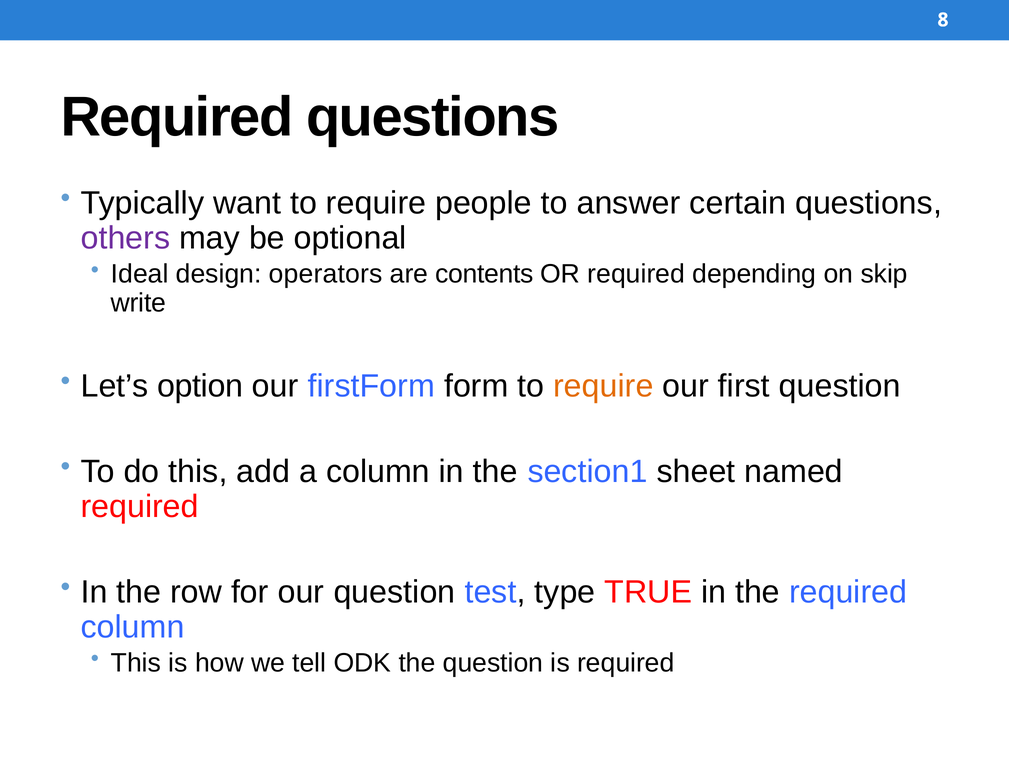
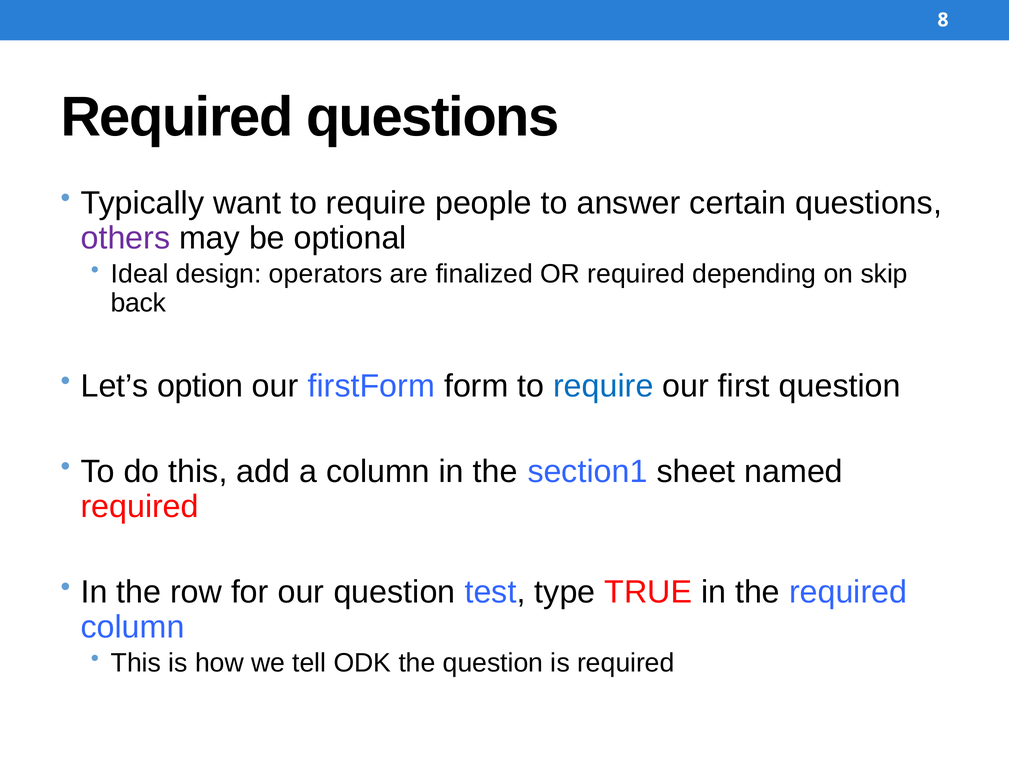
contents: contents -> finalized
write: write -> back
require at (603, 386) colour: orange -> blue
